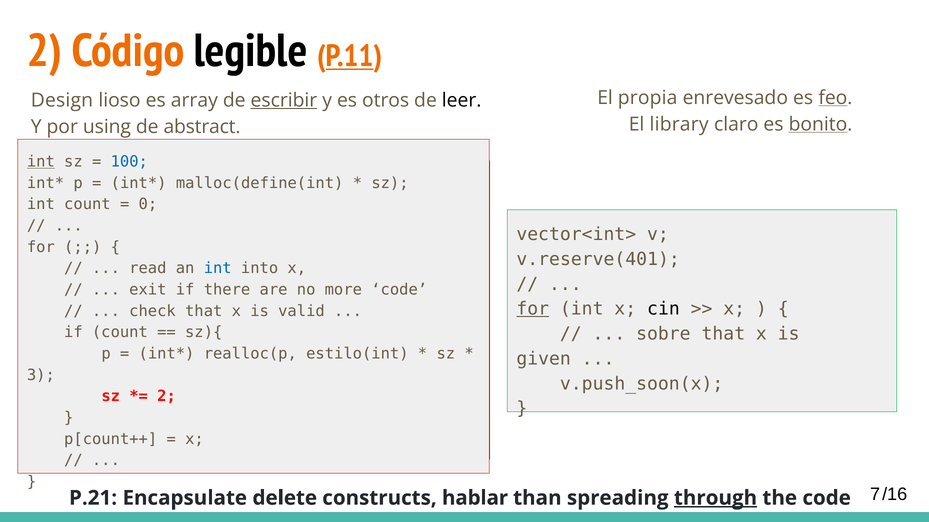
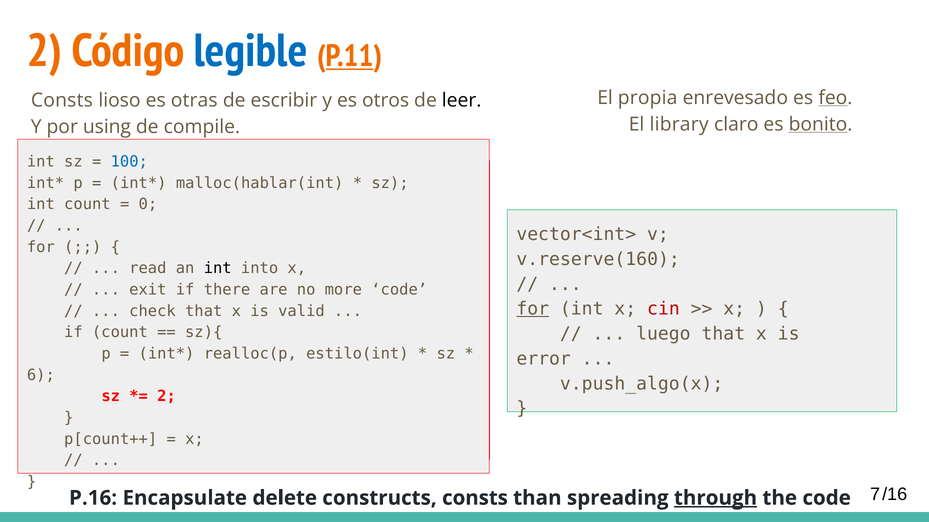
legible colour: black -> blue
Design at (62, 100): Design -> Consts
array: array -> otras
escribir underline: present -> none
abstract: abstract -> compile
int at (41, 162) underline: present -> none
malloc(define(int: malloc(define(int -> malloc(hablar(int
v.reserve(401: v.reserve(401 -> v.reserve(160
int at (218, 269) colour: blue -> black
cin colour: black -> red
sobre: sobre -> luego
given: given -> error
3: 3 -> 6
v.push_soon(x: v.push_soon(x -> v.push_algo(x
P.21: P.21 -> P.16
constructs hablar: hablar -> consts
